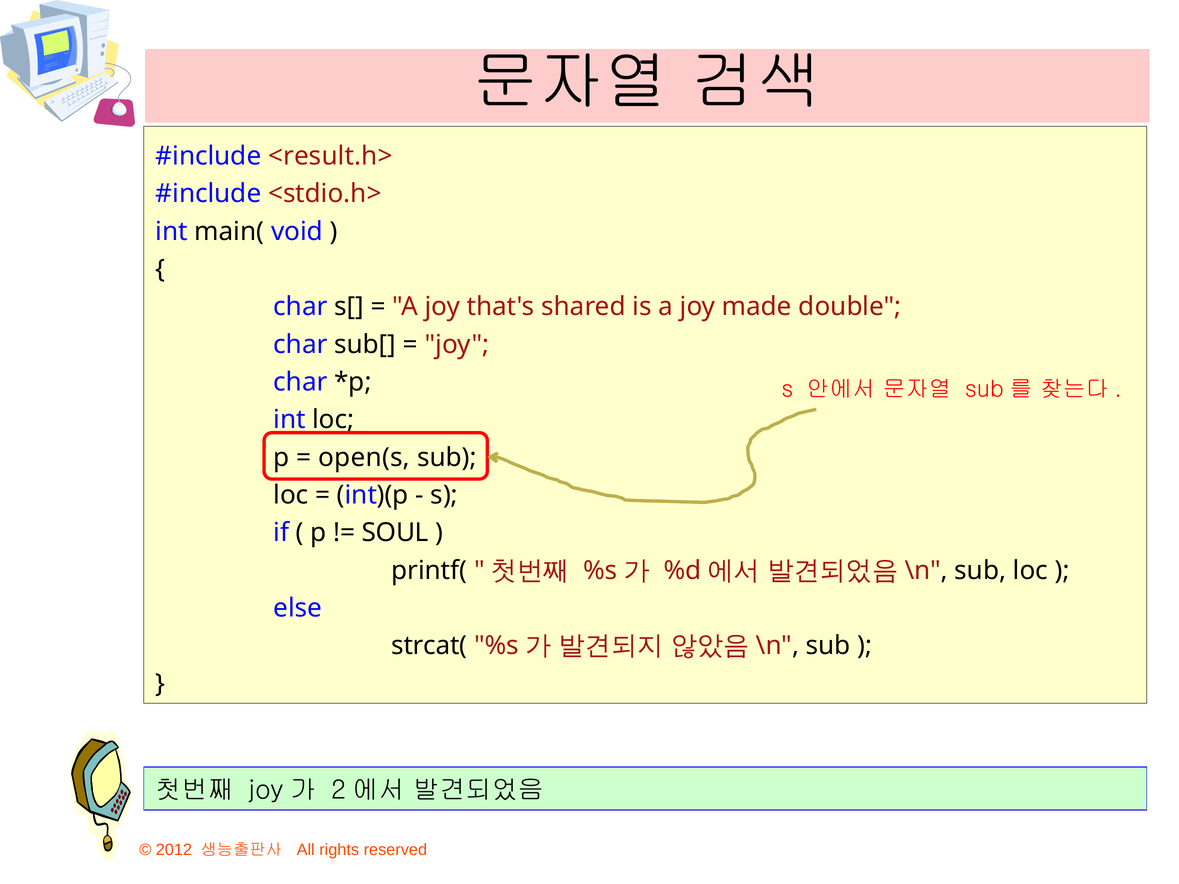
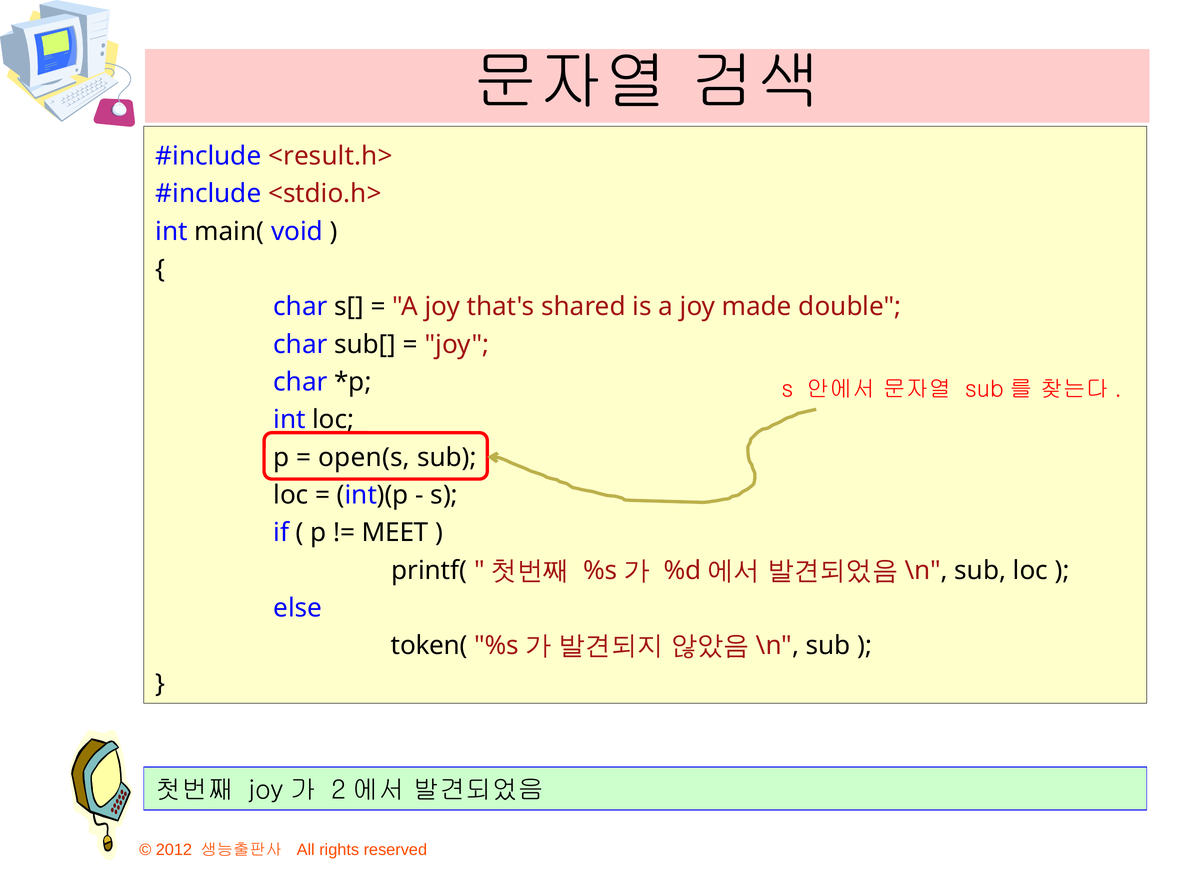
SOUL: SOUL -> MEET
strcat(: strcat( -> token(
